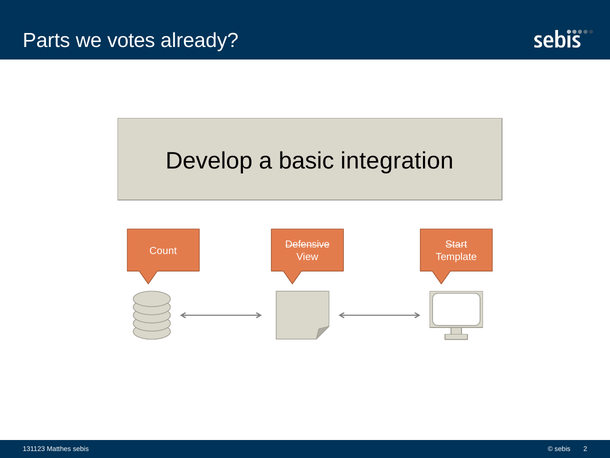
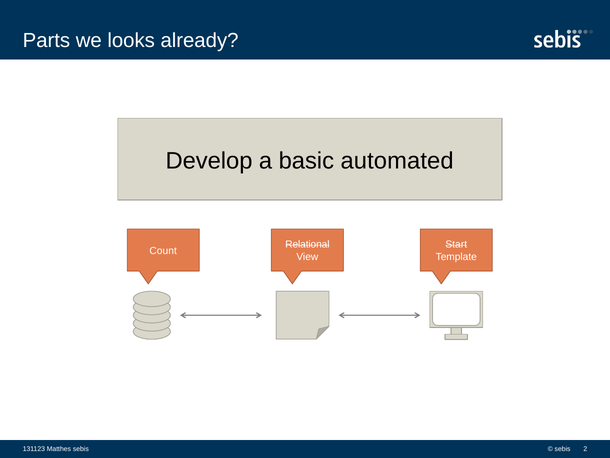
votes: votes -> looks
integration: integration -> automated
Defensive: Defensive -> Relational
